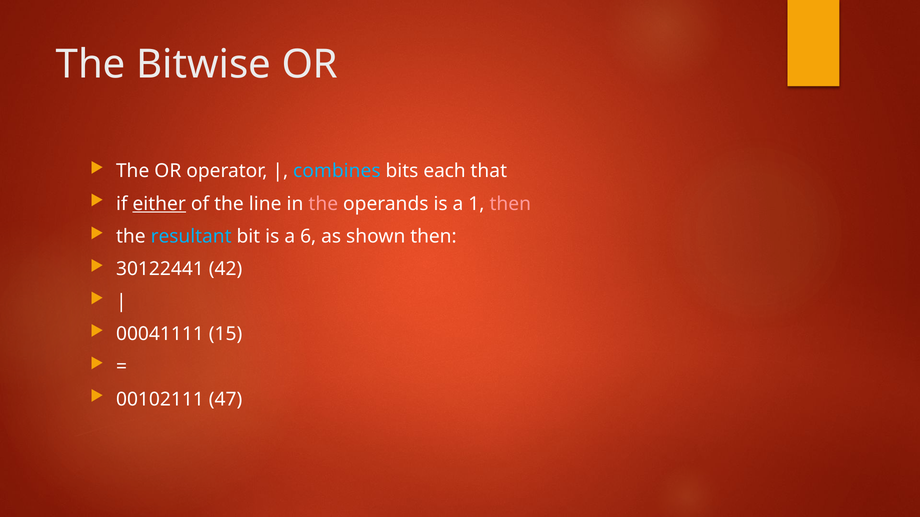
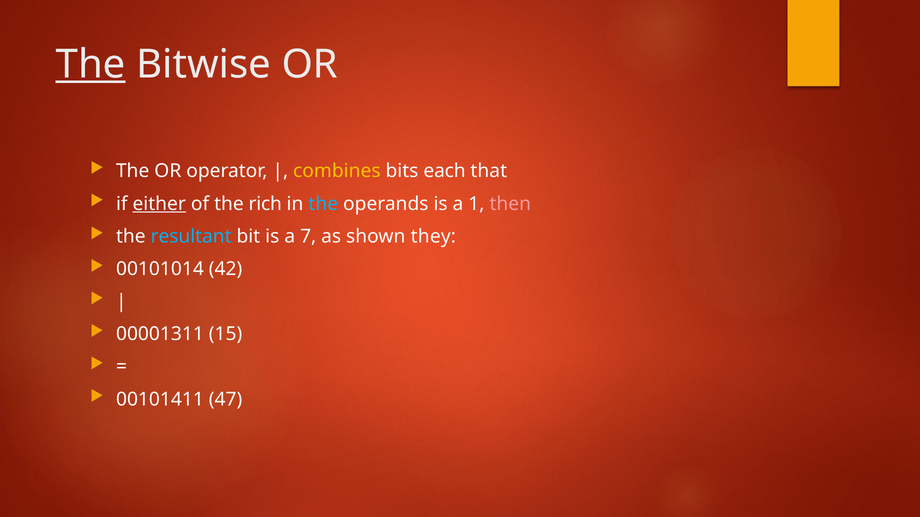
The at (91, 65) underline: none -> present
combines colour: light blue -> yellow
line: line -> rich
the at (323, 204) colour: pink -> light blue
6: 6 -> 7
shown then: then -> they
30122441: 30122441 -> 00101014
00041111: 00041111 -> 00001311
00102111: 00102111 -> 00101411
